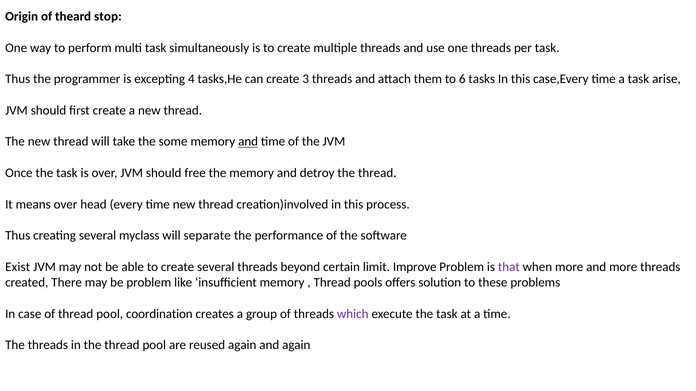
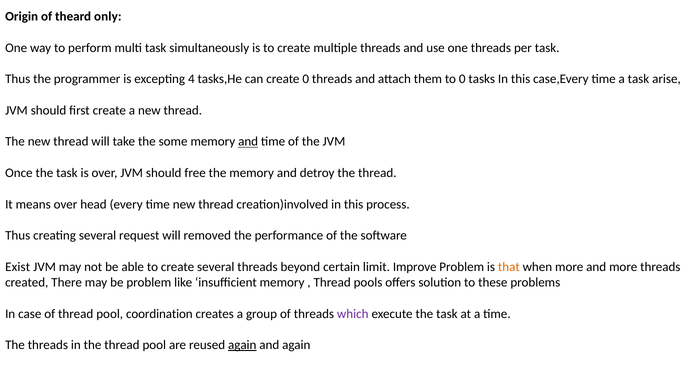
stop: stop -> only
create 3: 3 -> 0
to 6: 6 -> 0
myclass: myclass -> request
separate: separate -> removed
that colour: purple -> orange
again at (242, 345) underline: none -> present
